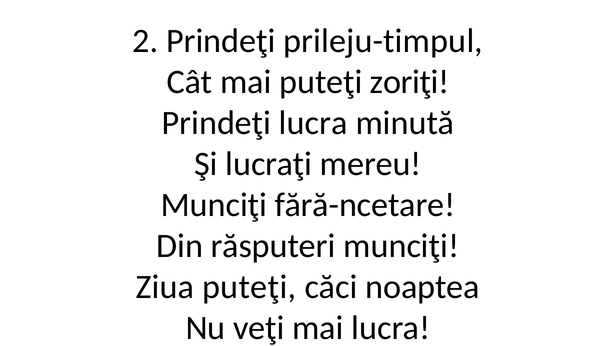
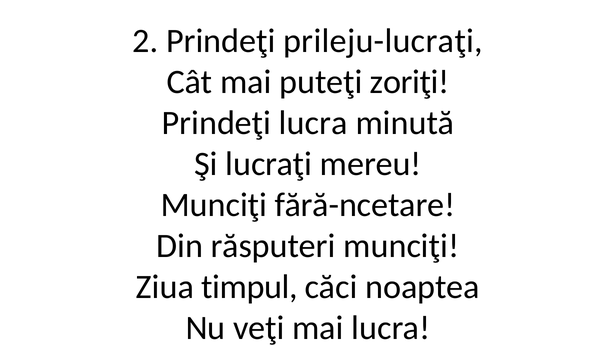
prileju-timpul: prileju-timpul -> prileju-lucraţi
Ziua puteţi: puteţi -> timpul
